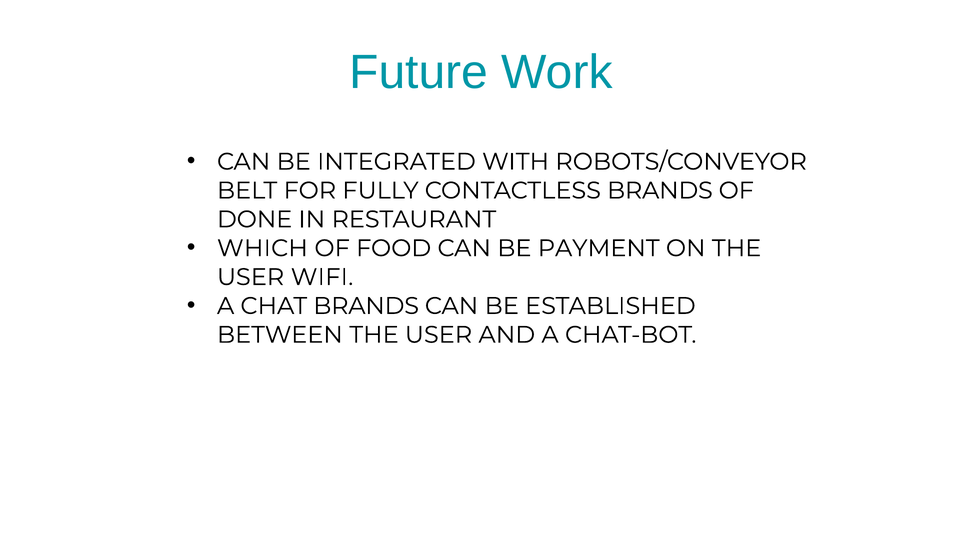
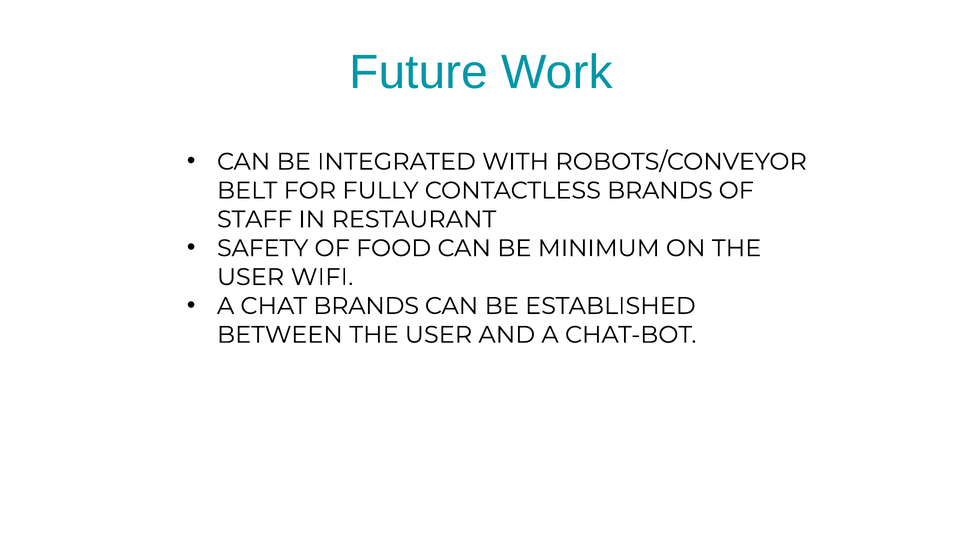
DONE: DONE -> STAFF
WHICH: WHICH -> SAFETY
PAYMENT: PAYMENT -> MINIMUM
